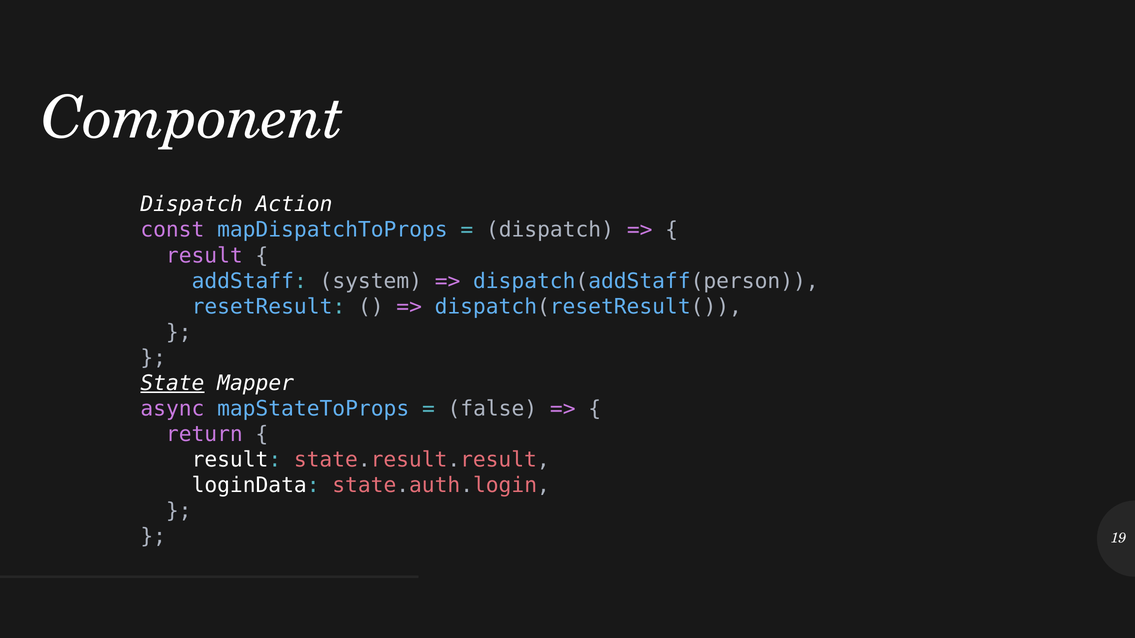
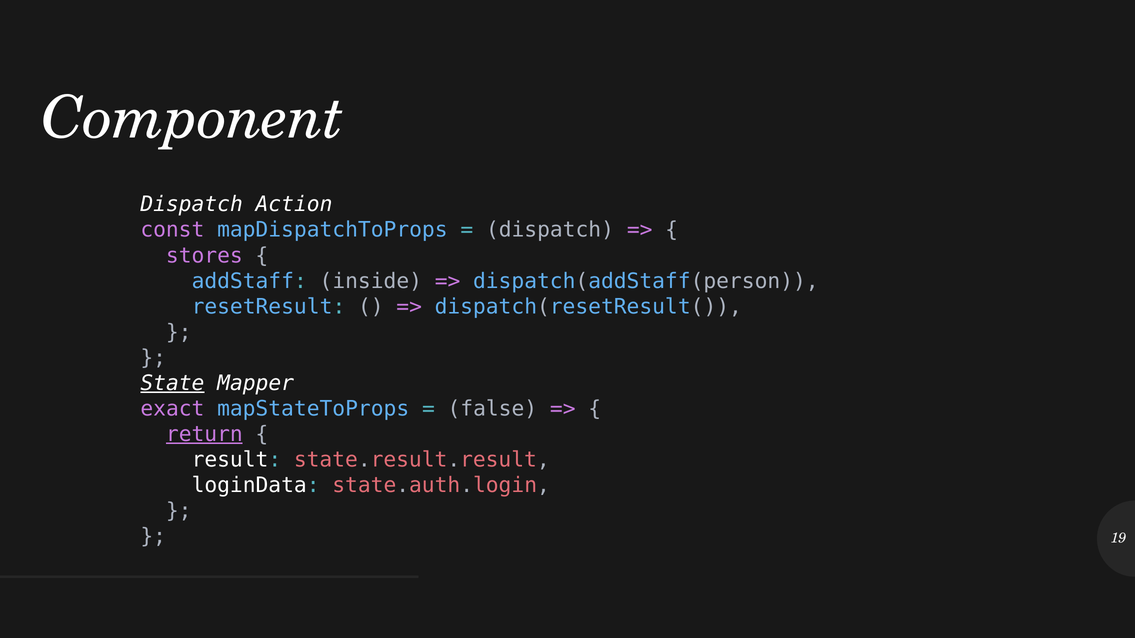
result at (204, 256): result -> stores
system: system -> inside
async: async -> exact
return underline: none -> present
